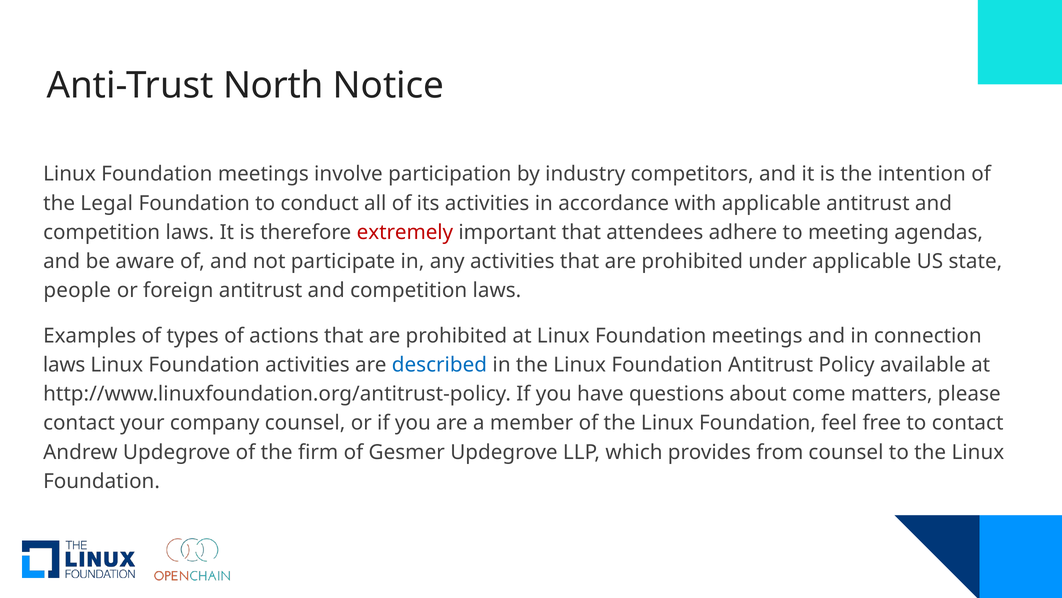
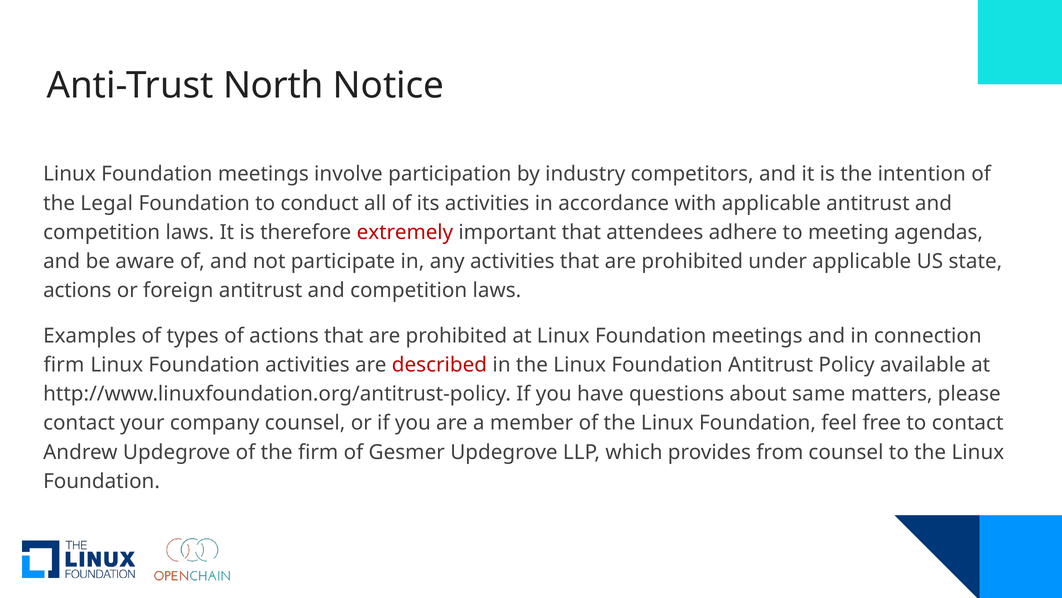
people at (77, 290): people -> actions
laws at (64, 364): laws -> firm
described colour: blue -> red
come: come -> same
